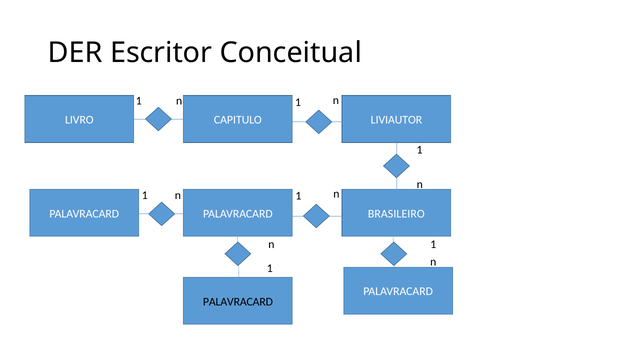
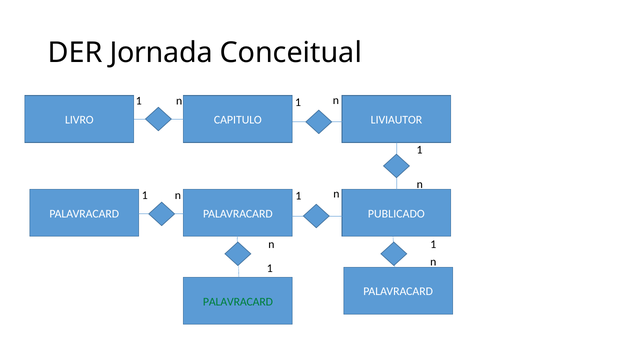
Escritor: Escritor -> Jornada
BRASILEIRO: BRASILEIRO -> PUBLICADO
PALAVRACARD at (238, 301) colour: black -> green
